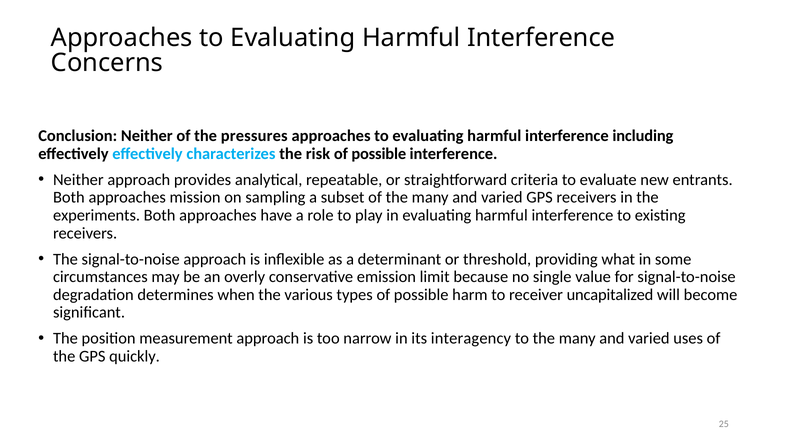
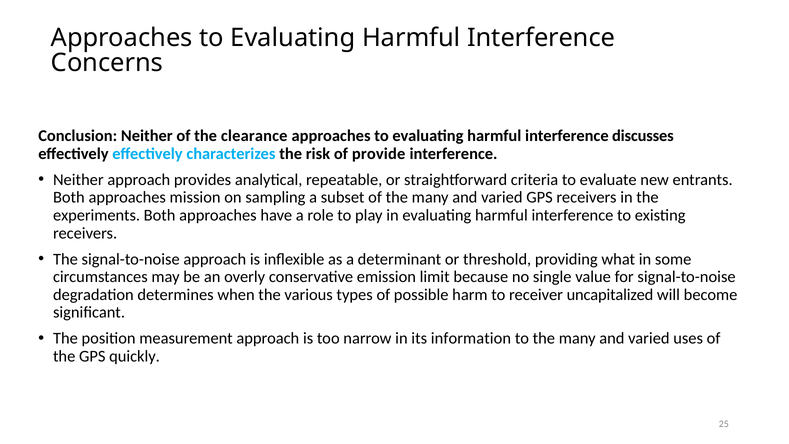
pressures: pressures -> clearance
including: including -> discusses
risk of possible: possible -> provide
interagency: interagency -> information
